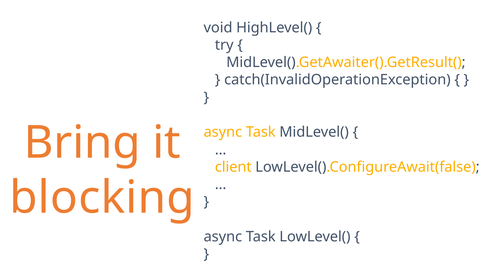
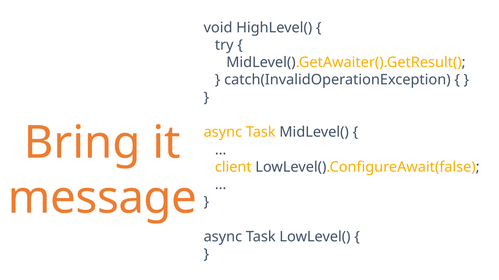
blocking: blocking -> message
